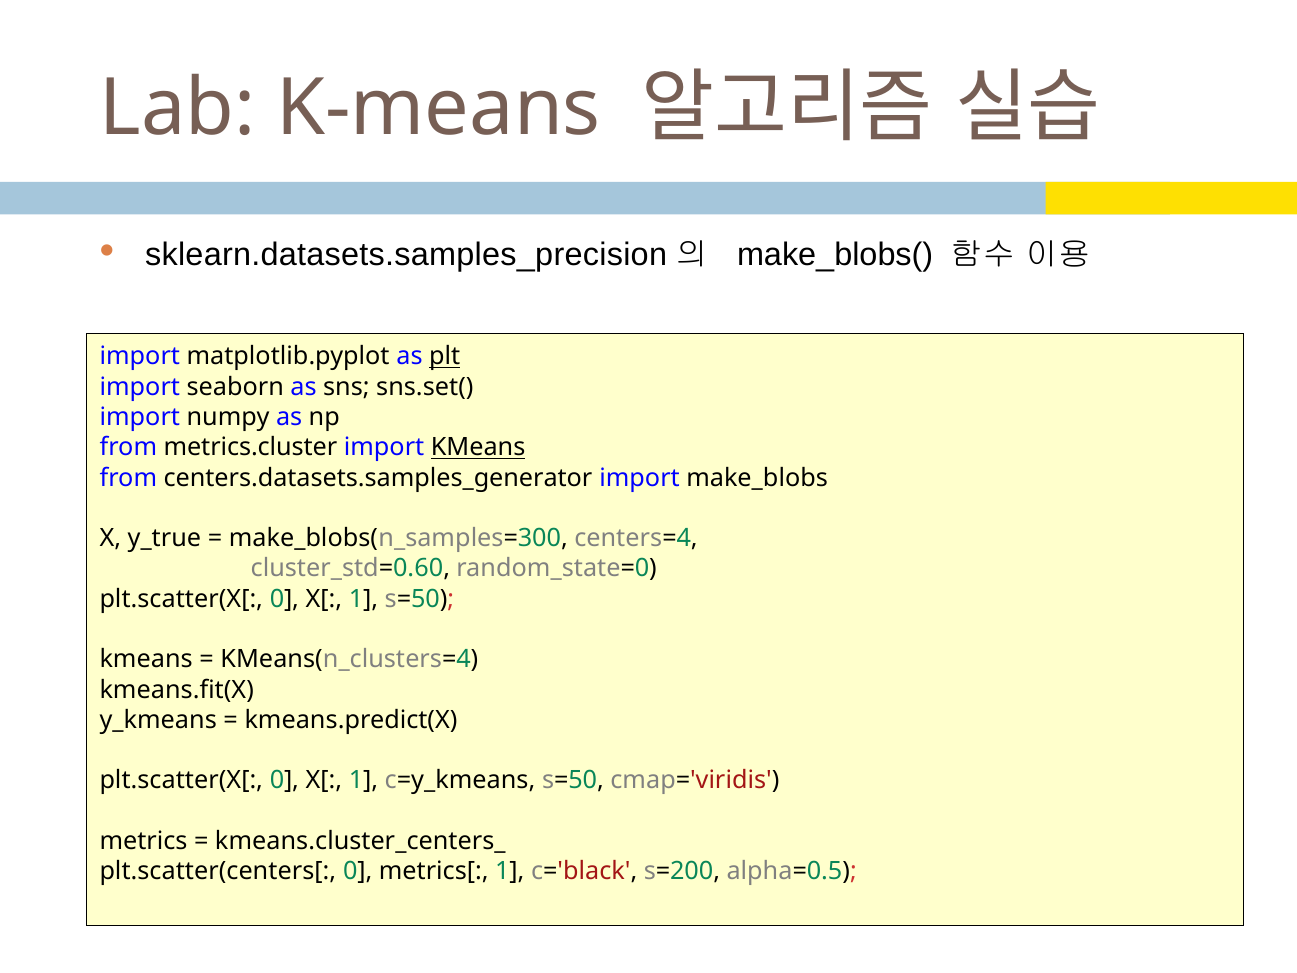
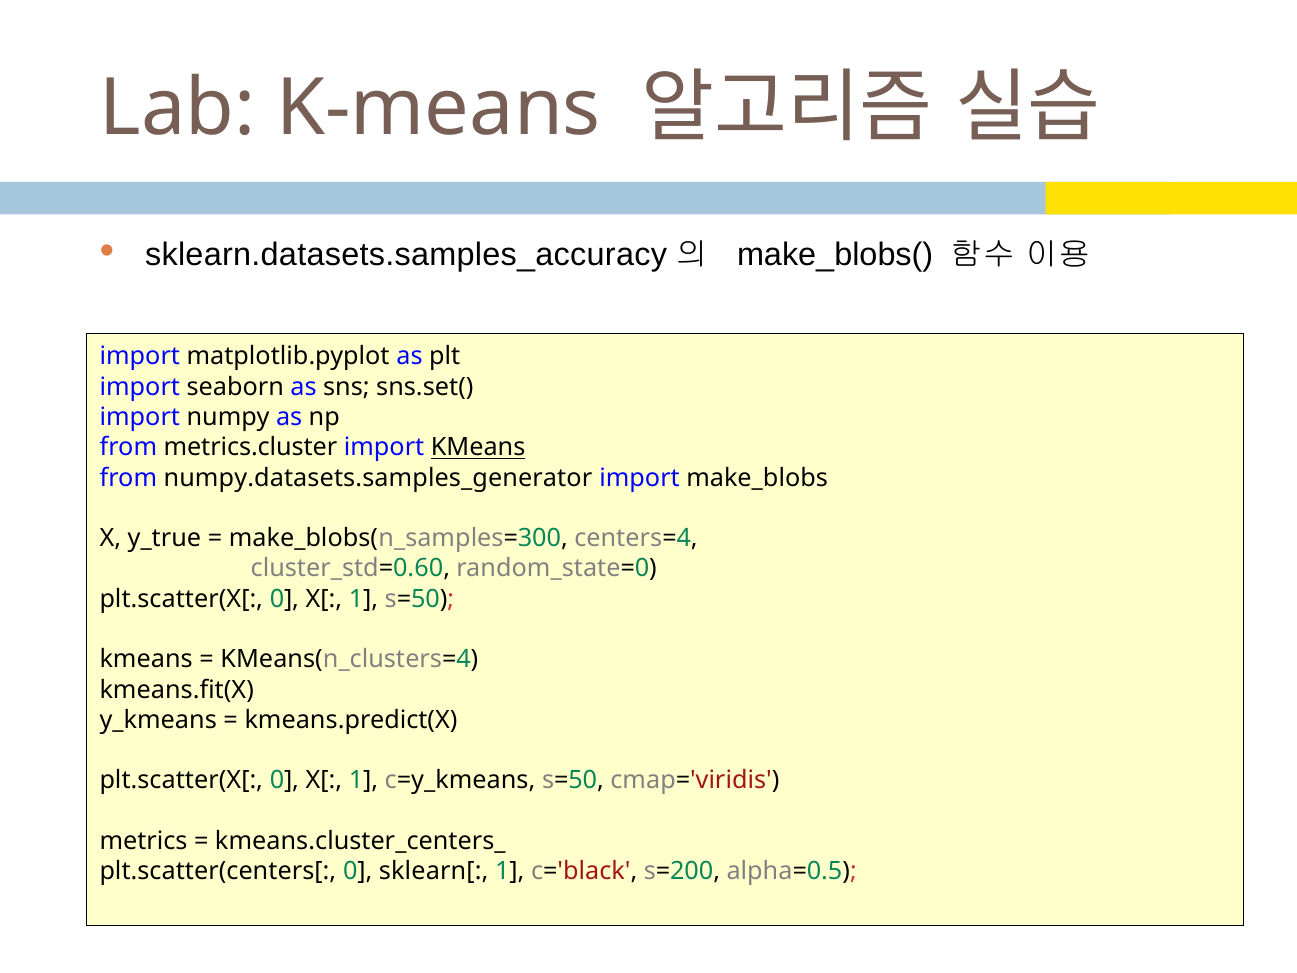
sklearn.datasets.samples_precision: sklearn.datasets.samples_precision -> sklearn.datasets.samples_accuracy
plt underline: present -> none
centers.datasets.samples_generator: centers.datasets.samples_generator -> numpy.datasets.samples_generator
metrics[: metrics[ -> sklearn[
